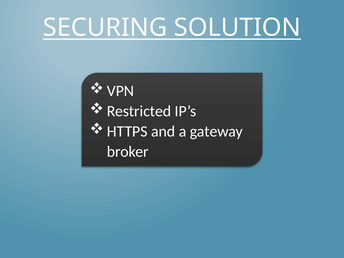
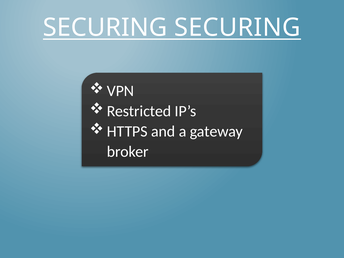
SECURING SOLUTION: SOLUTION -> SECURING
